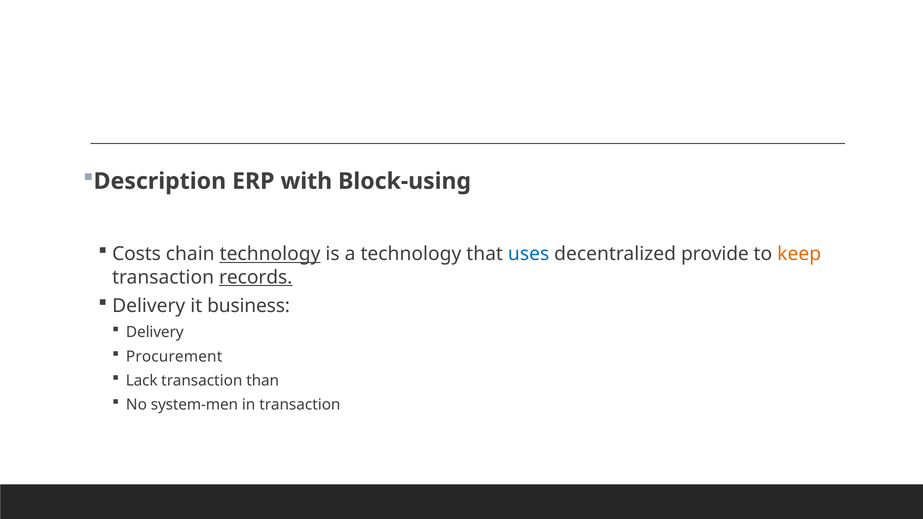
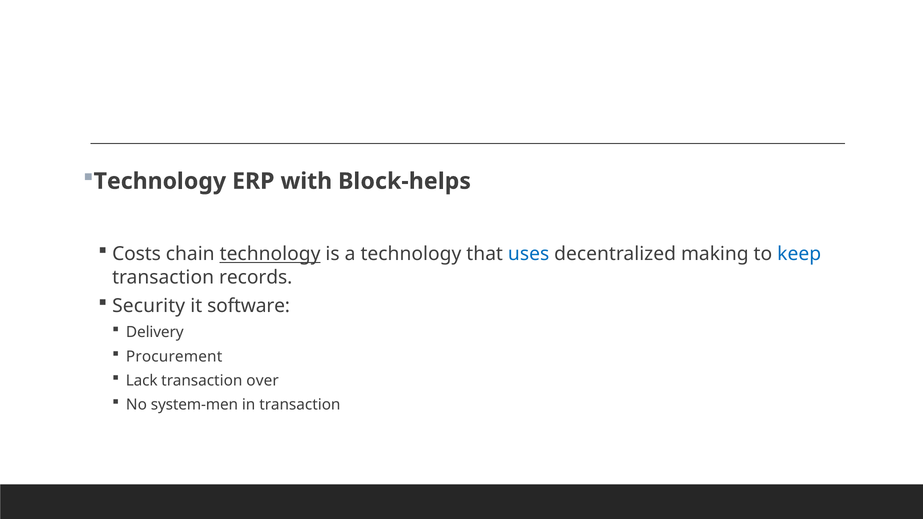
Description at (160, 181): Description -> Technology
Block-using: Block-using -> Block-helps
provide: provide -> making
keep colour: orange -> blue
records underline: present -> none
Delivery at (149, 306): Delivery -> Security
business: business -> software
than: than -> over
